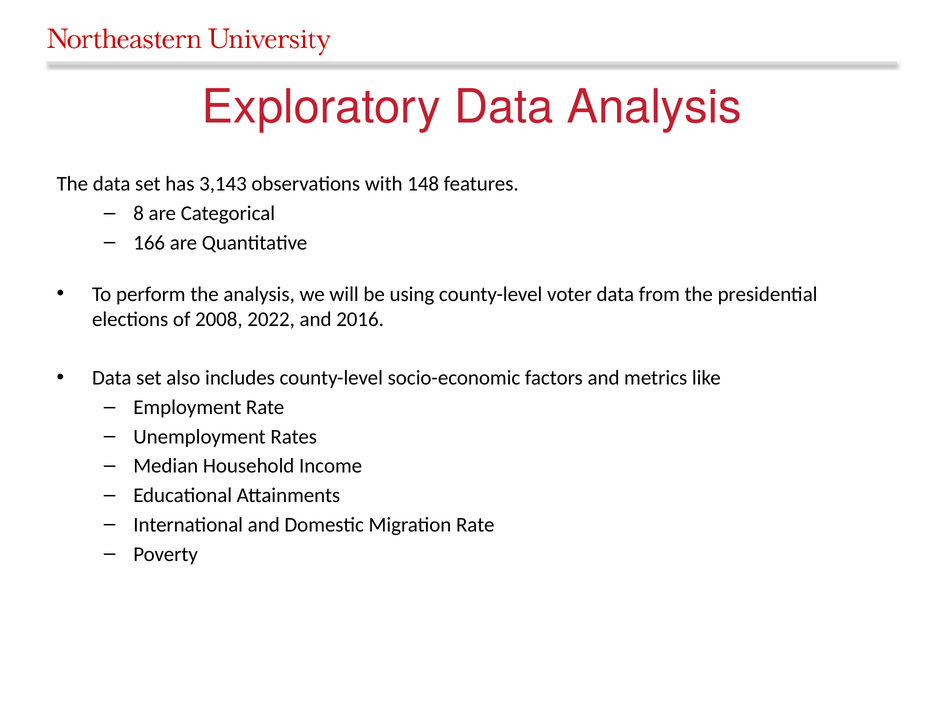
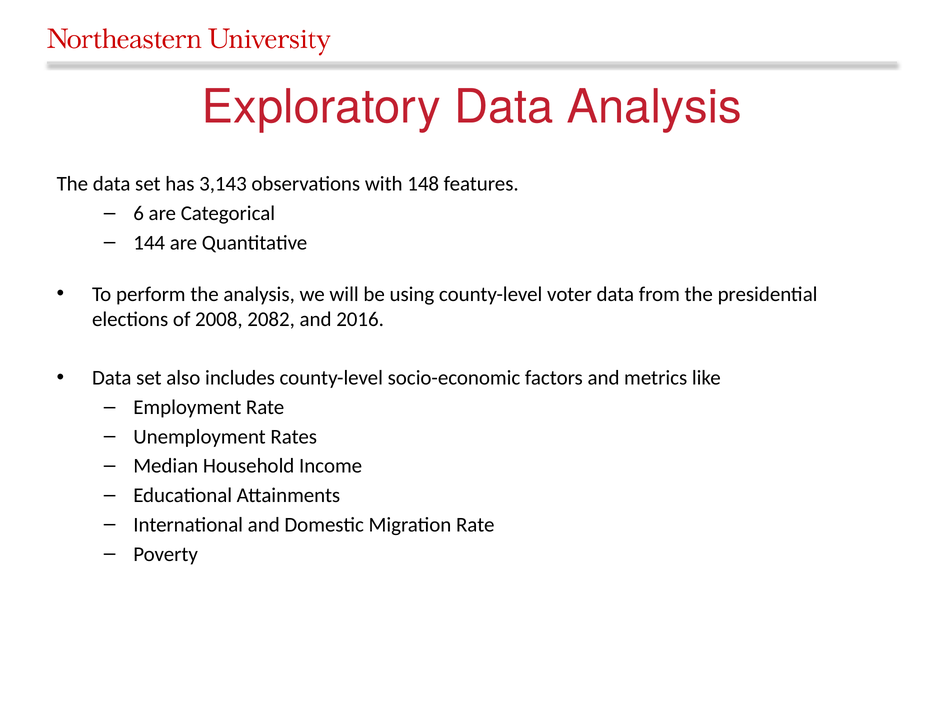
8: 8 -> 6
166: 166 -> 144
2022: 2022 -> 2082
